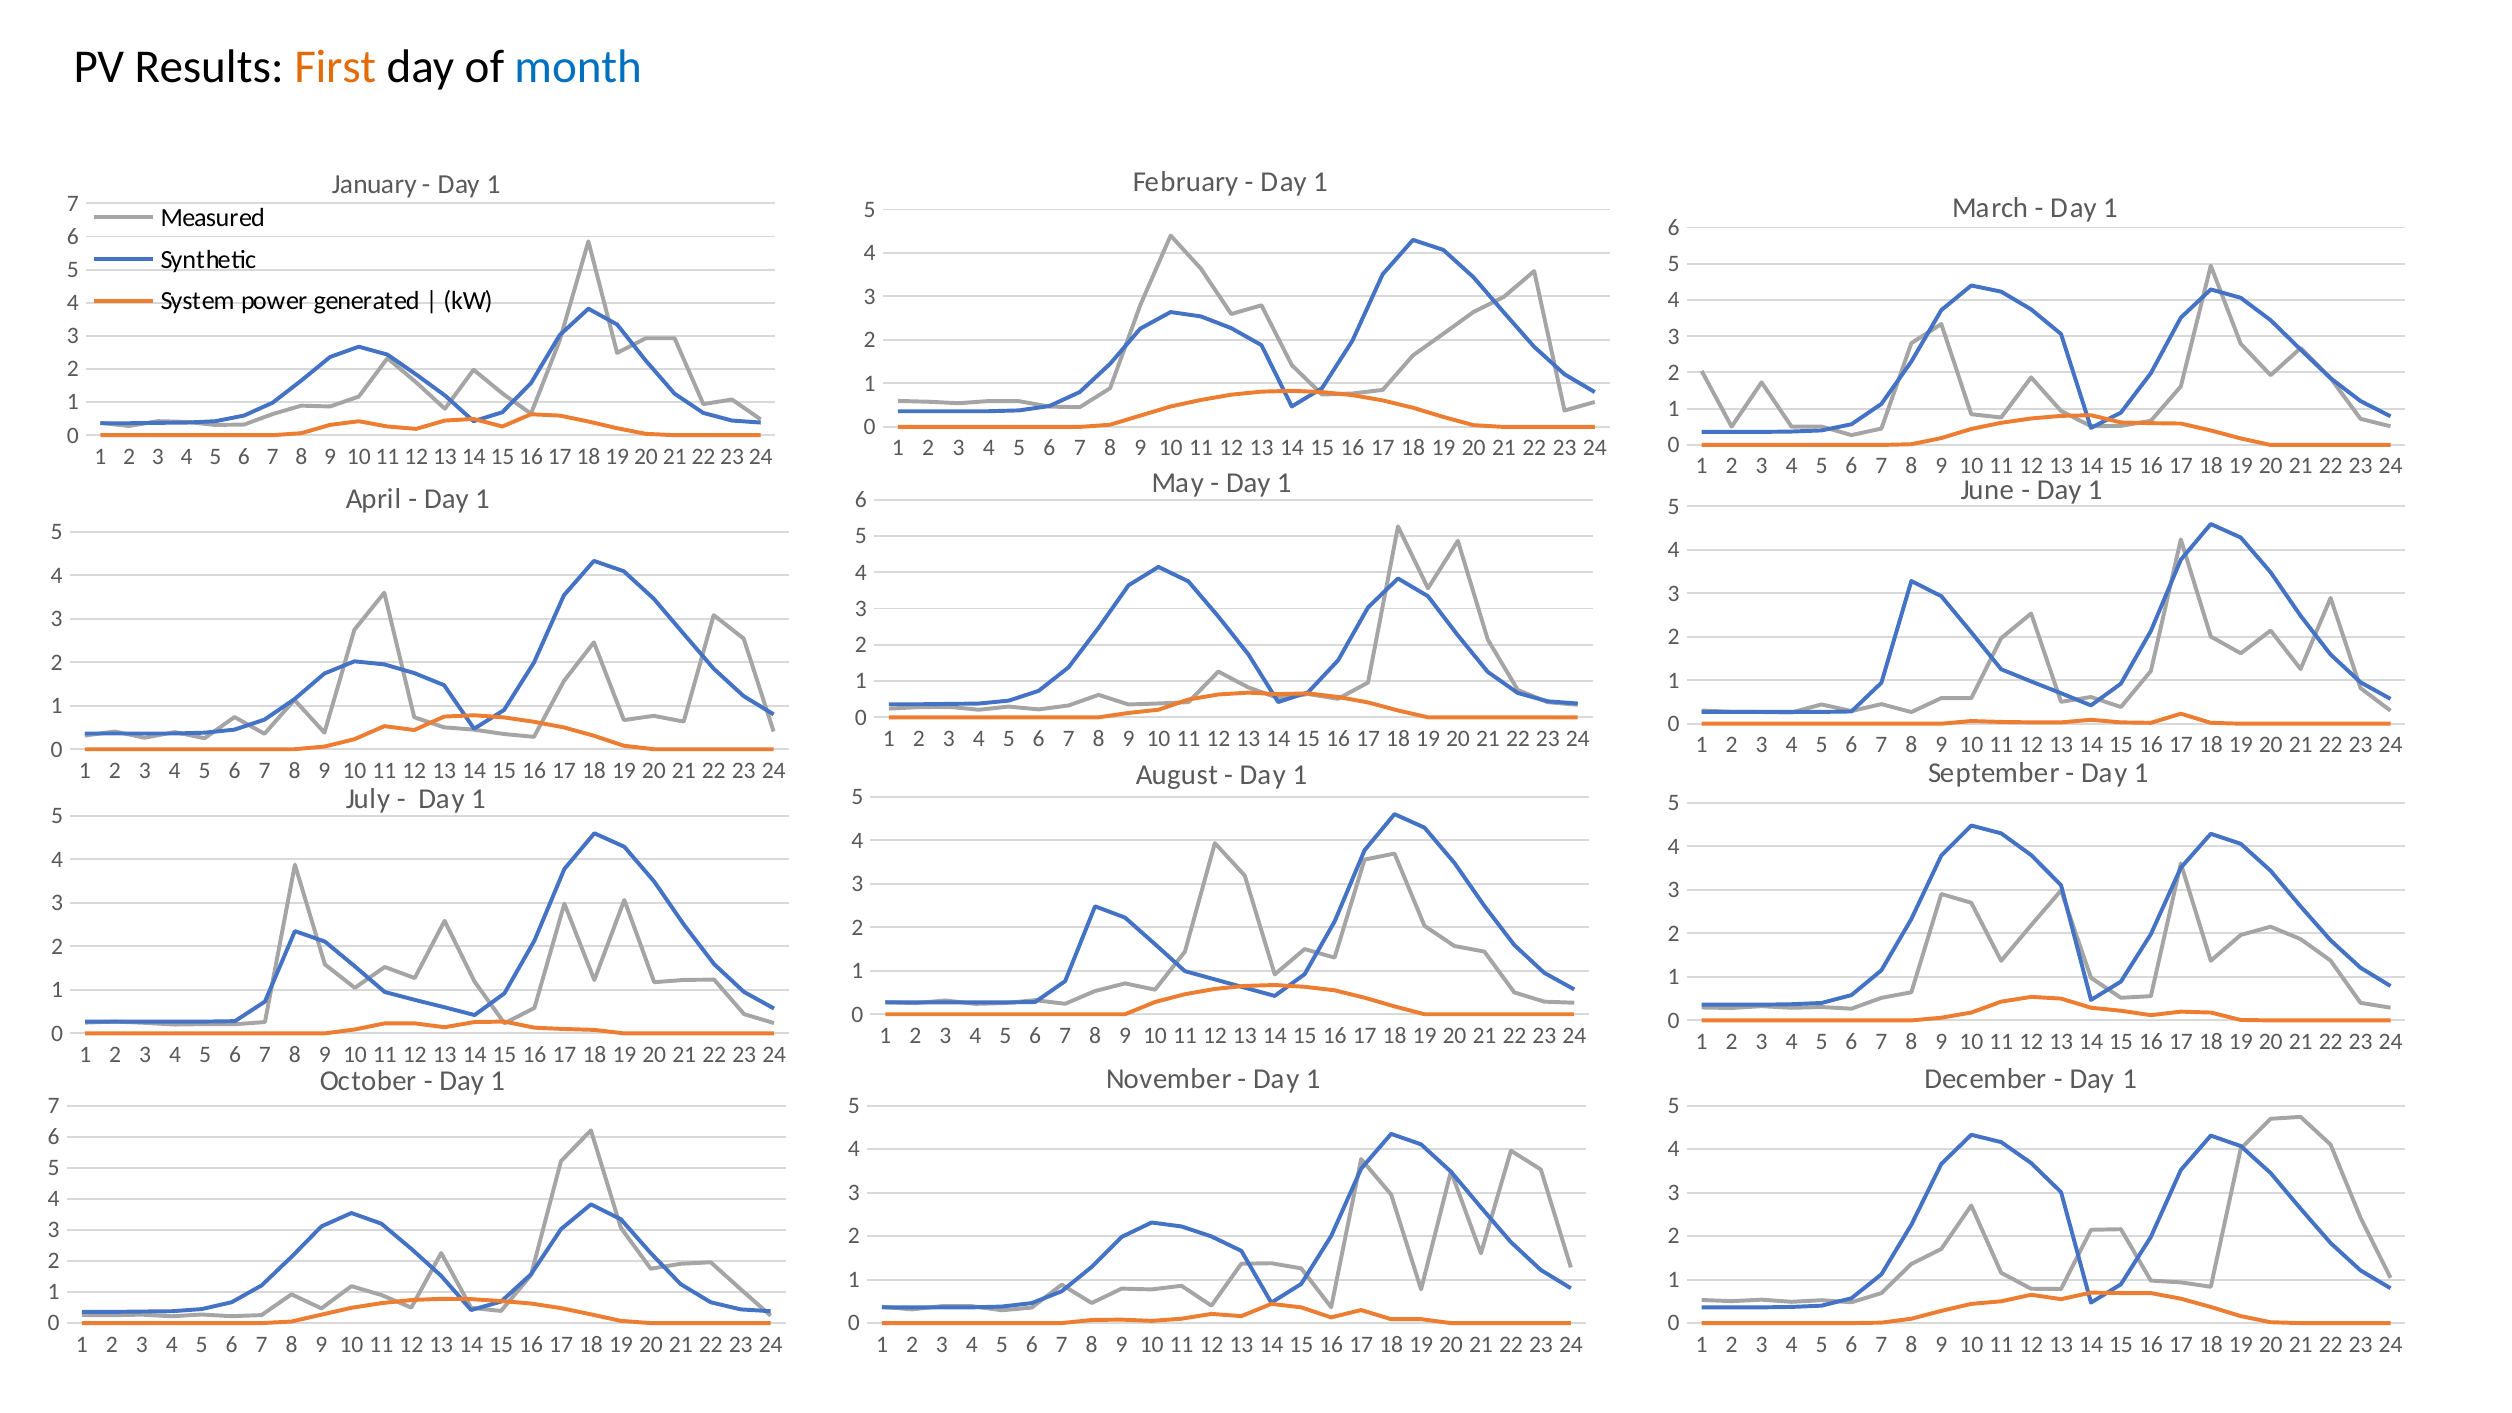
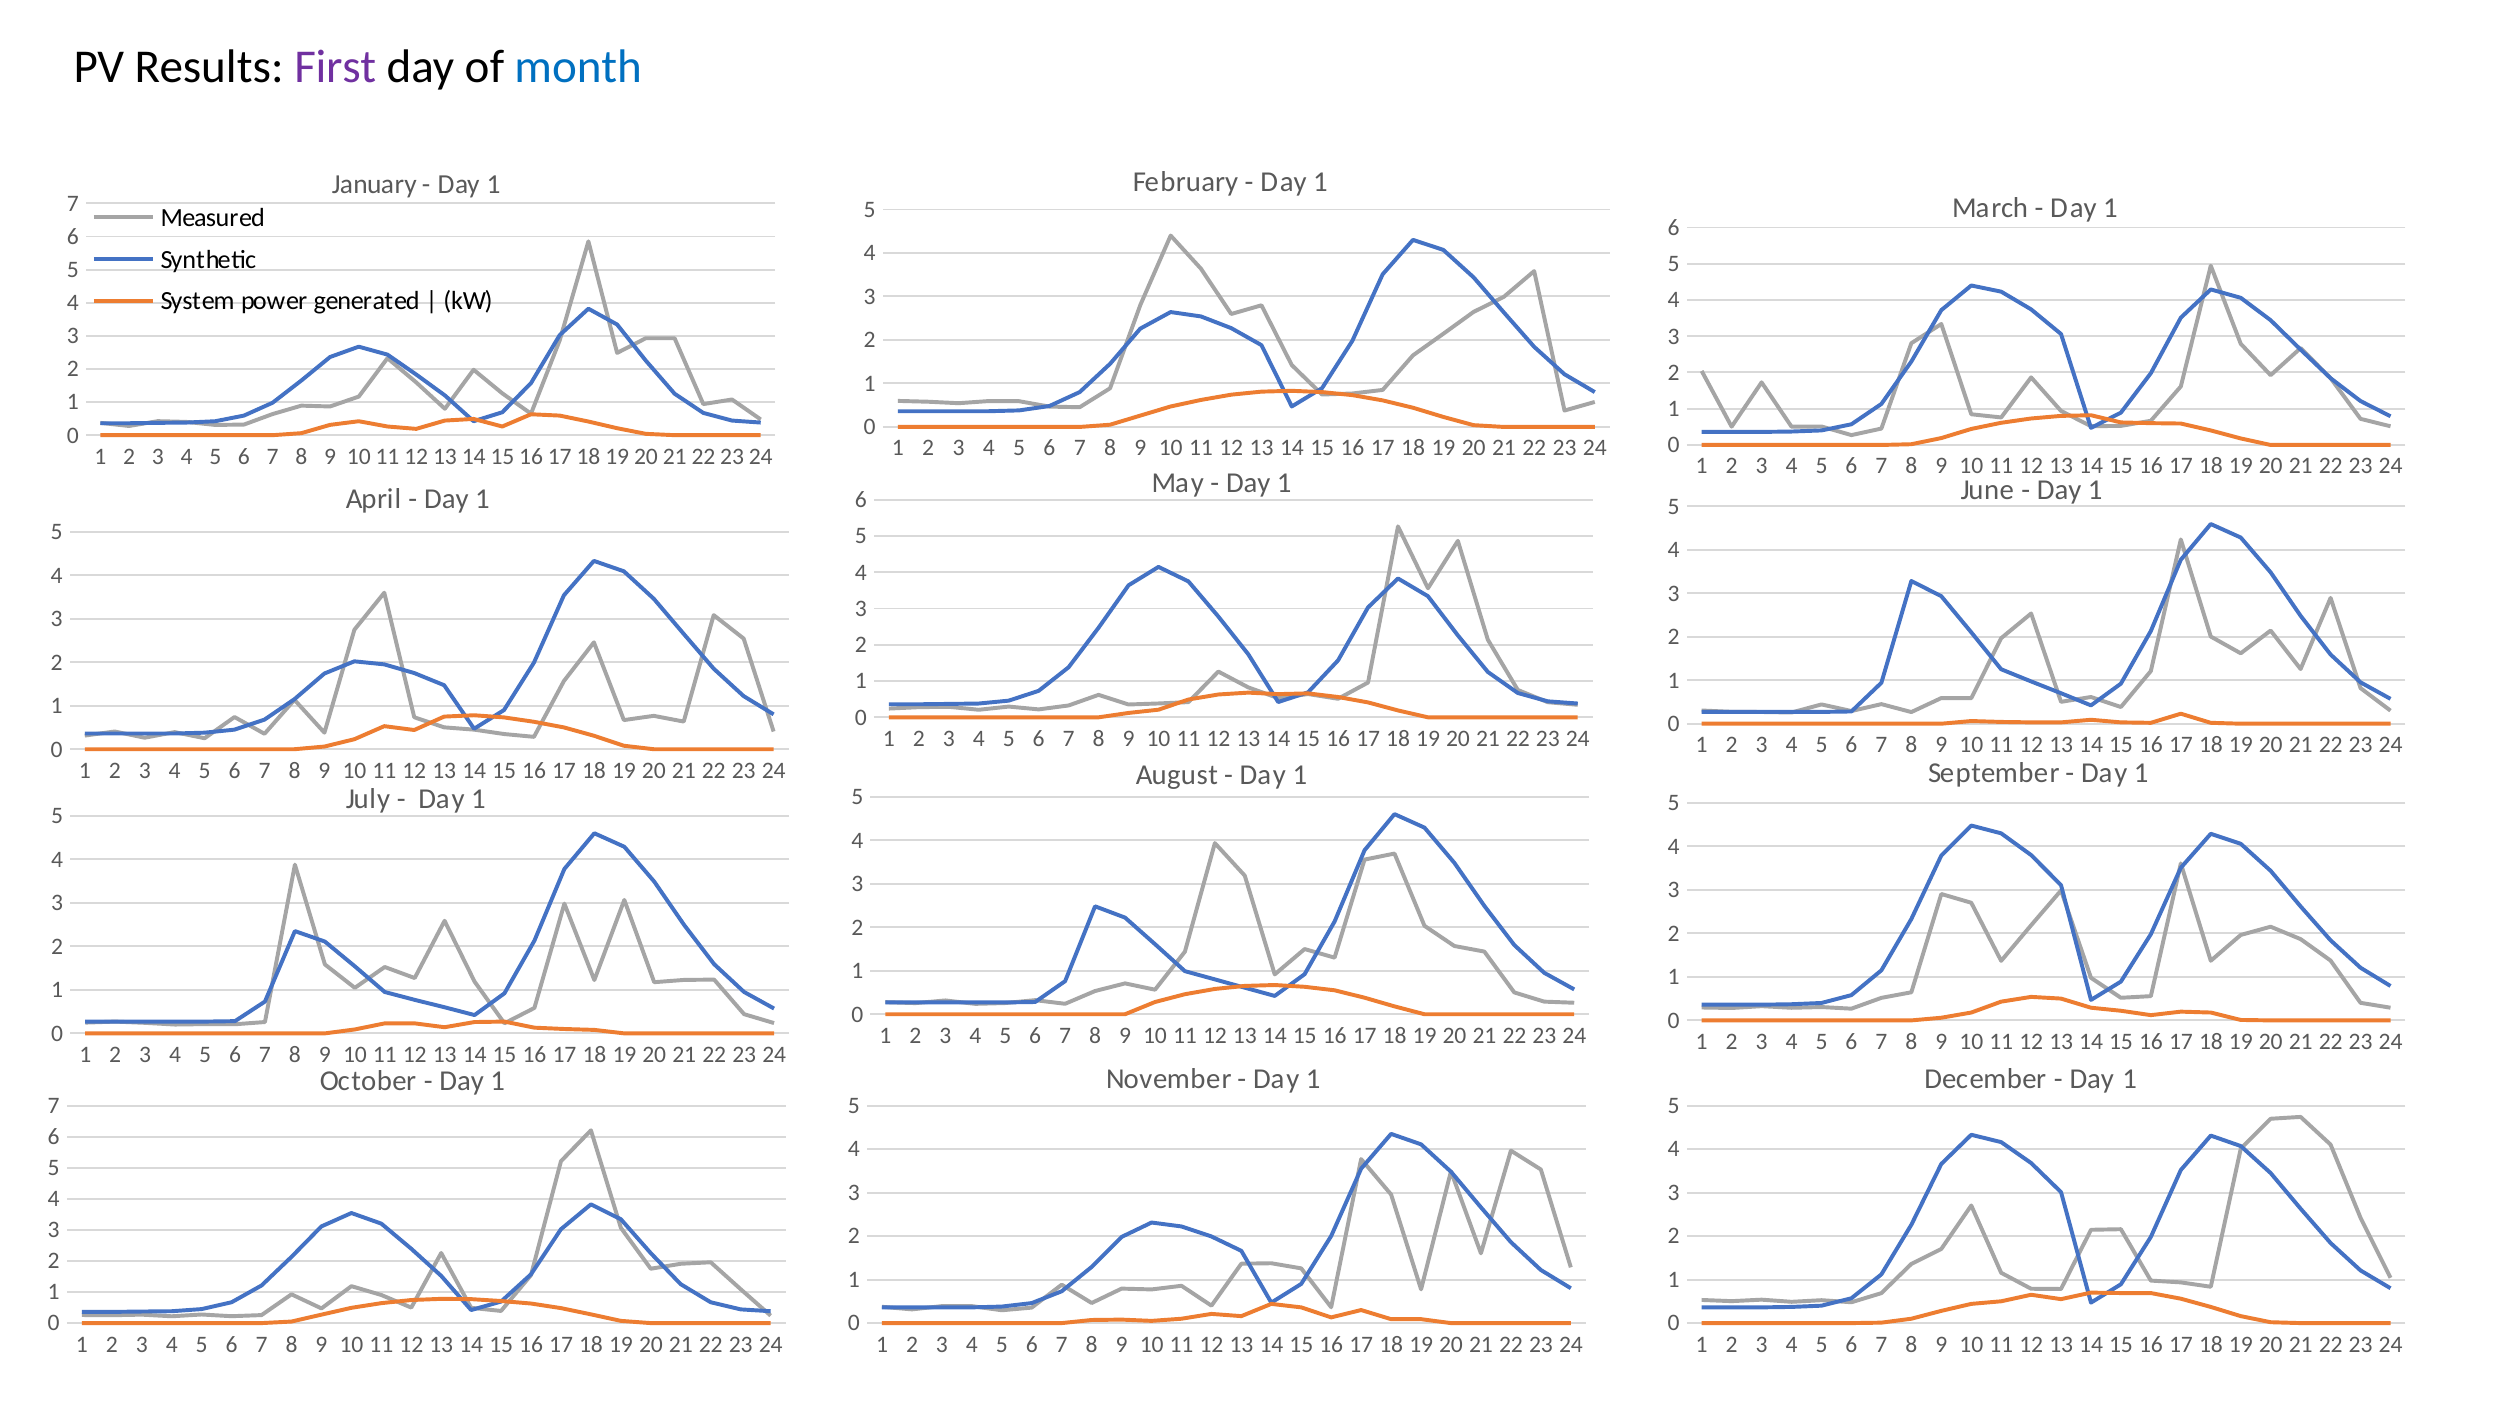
First colour: orange -> purple
